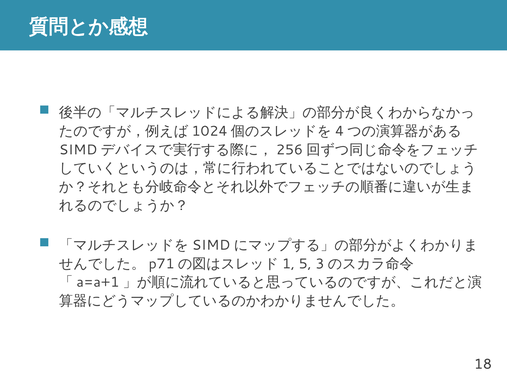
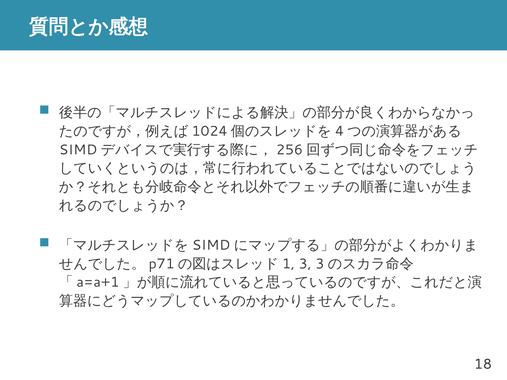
5: 5 -> 3
